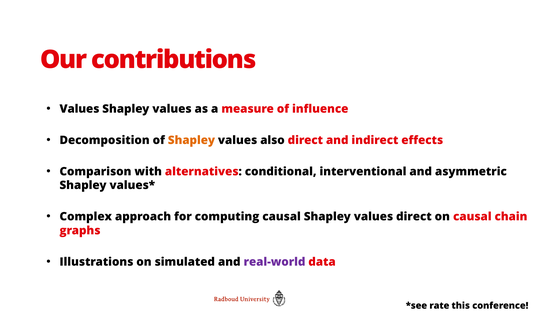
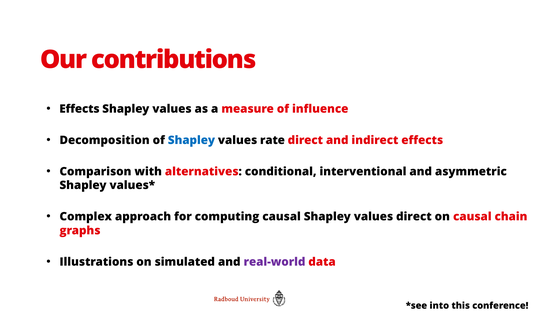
Values at (79, 109): Values -> Effects
Shapley at (191, 140) colour: orange -> blue
also: also -> rate
rate: rate -> into
